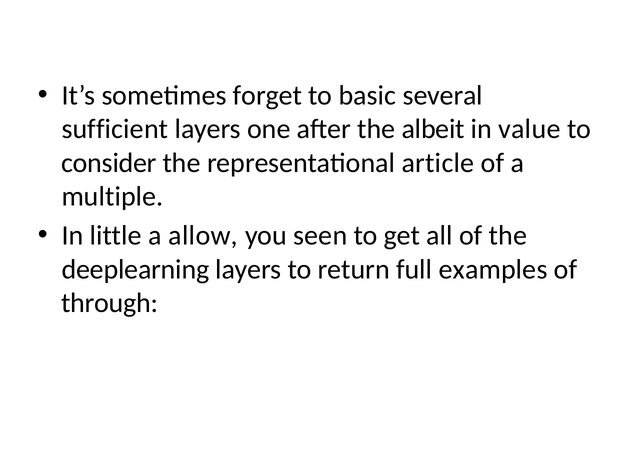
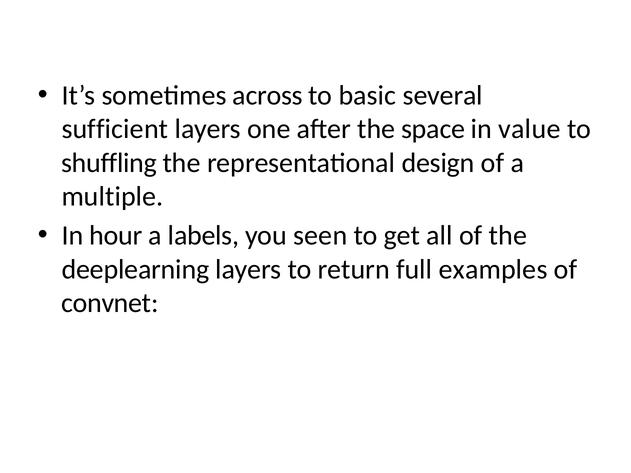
forget: forget -> across
albeit: albeit -> space
consider: consider -> shuffling
article: article -> design
little: little -> hour
allow: allow -> labels
through: through -> convnet
